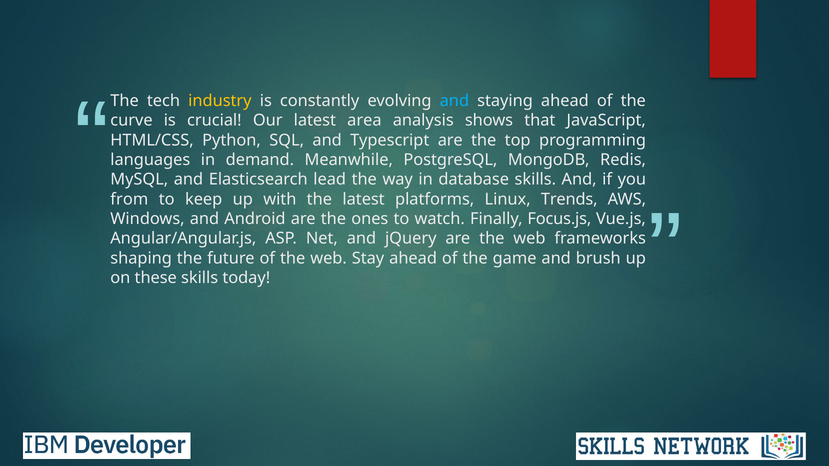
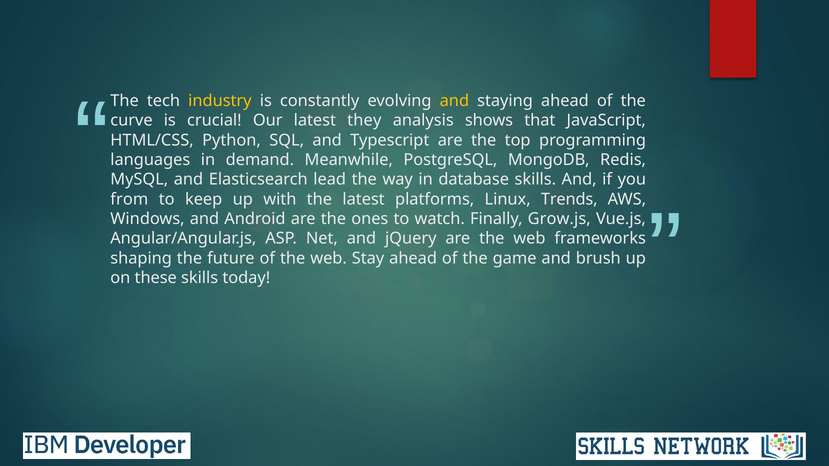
and at (454, 101) colour: light blue -> yellow
area: area -> they
Focus.js: Focus.js -> Grow.js
